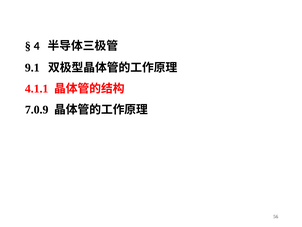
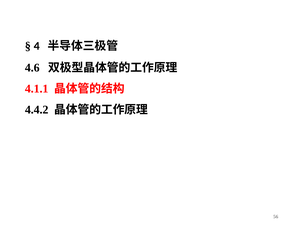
9.1: 9.1 -> 4.6
7.0.9: 7.0.9 -> 4.4.2
